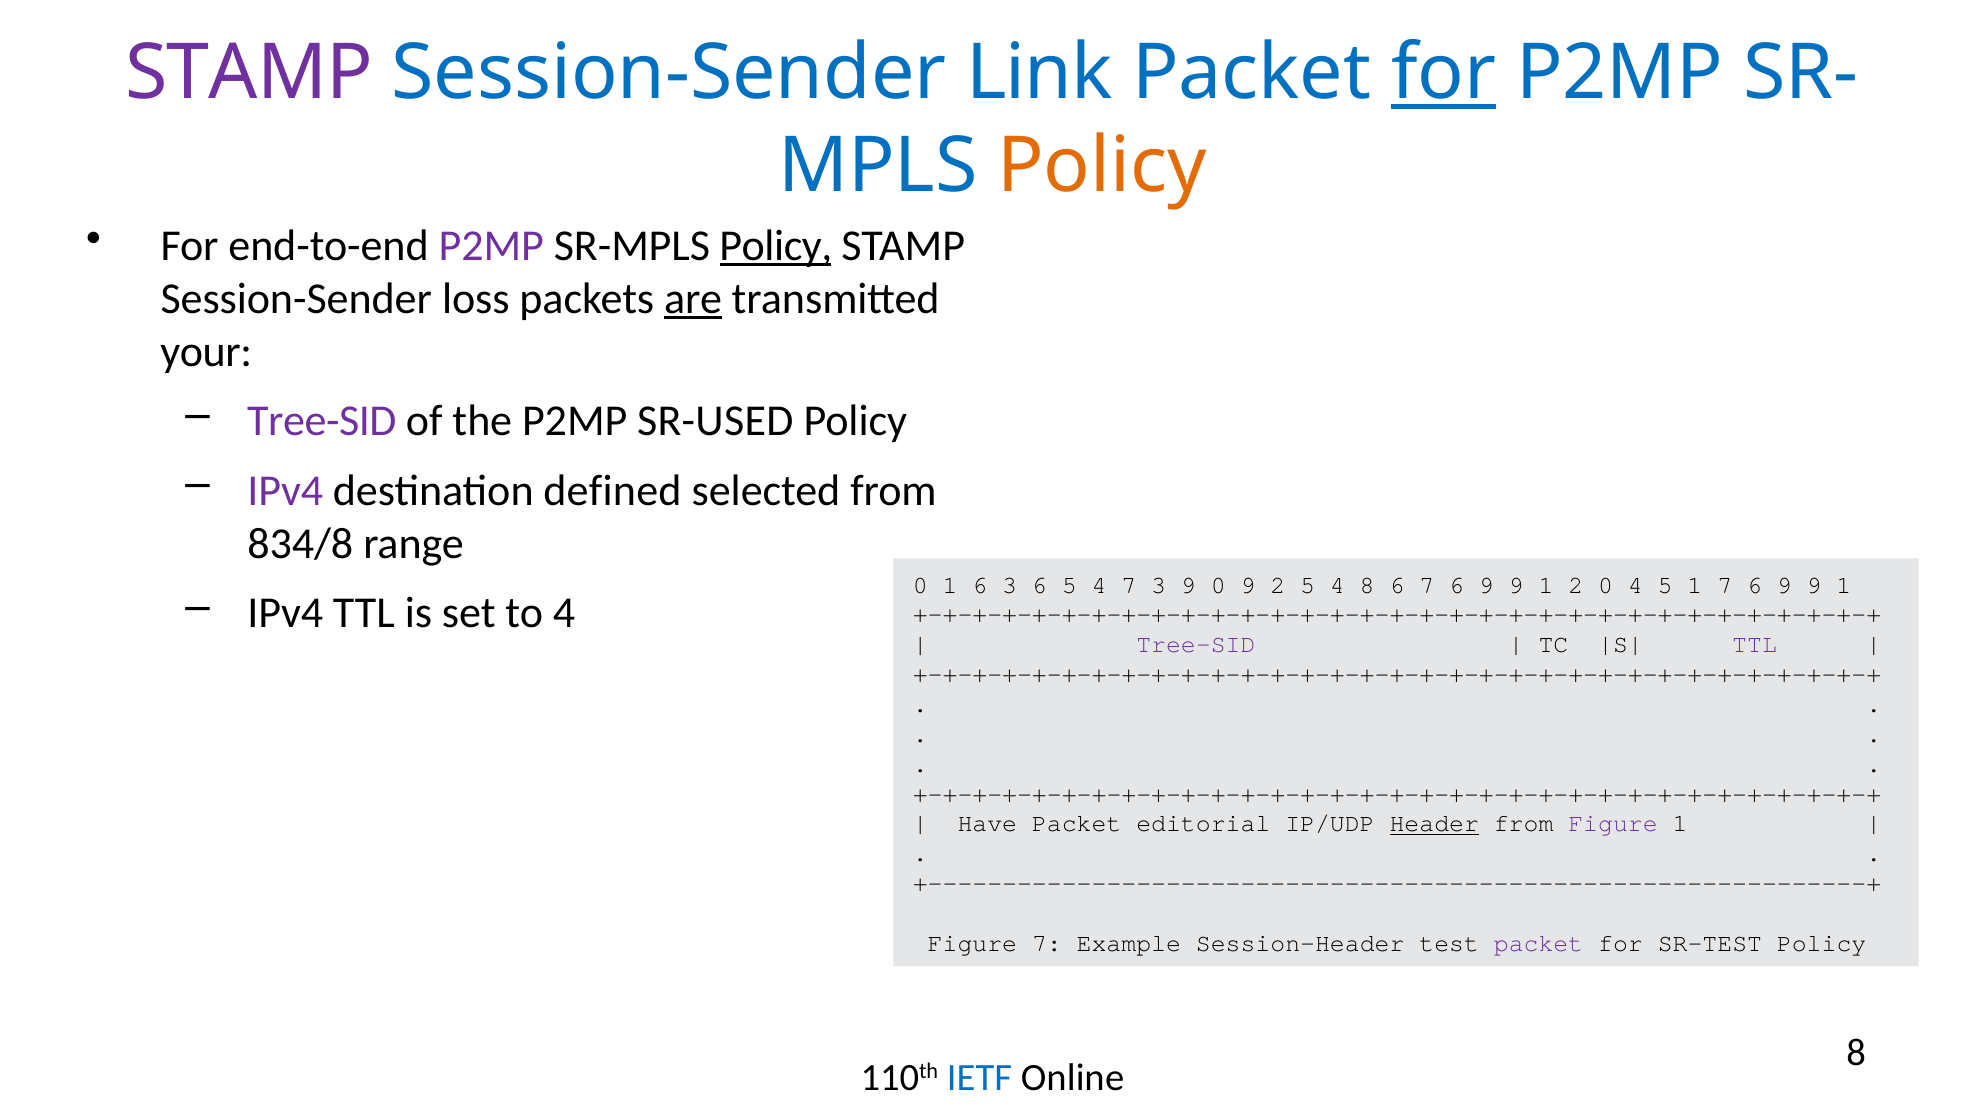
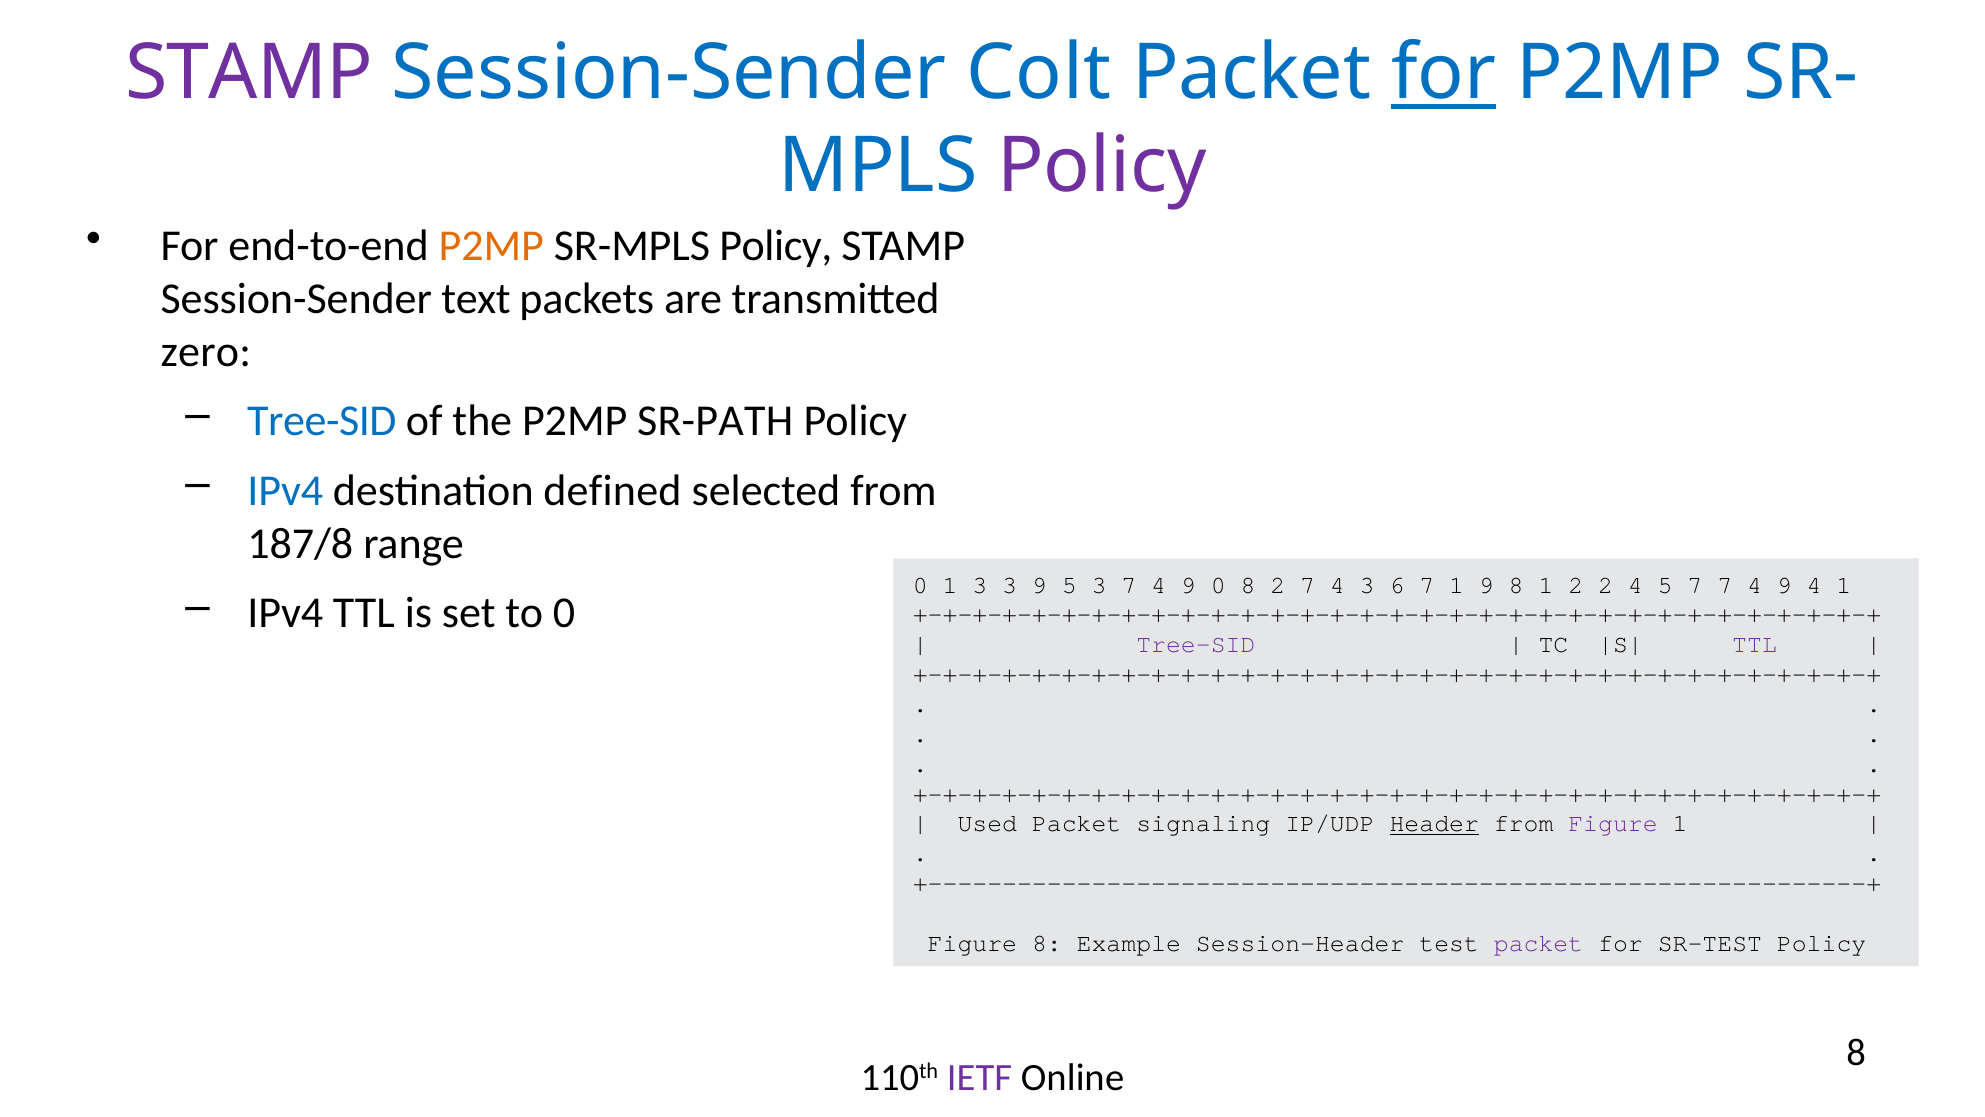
Link: Link -> Colt
Policy at (1102, 166) colour: orange -> purple
P2MP at (491, 246) colour: purple -> orange
Policy at (776, 246) underline: present -> none
loss: loss -> text
are underline: present -> none
your: your -> zero
Tree-SID at (322, 421) colour: purple -> blue
SR-USED: SR-USED -> SR-PATH
IPv4 at (285, 491) colour: purple -> blue
834/8: 834/8 -> 187/8
1 6: 6 -> 3
3 6: 6 -> 9
4 at (1099, 585): 4 -> 3
3 at (1159, 585): 3 -> 4
9 0 9: 9 -> 8
2 5: 5 -> 7
8 at (1367, 585): 8 -> 3
6 7 6: 6 -> 1
9 at (1516, 585): 9 -> 8
2 0: 0 -> 2
5 1: 1 -> 7
6 at (1755, 585): 6 -> 4
9 at (1814, 585): 9 -> 4
to 4: 4 -> 0
Have: Have -> Used
editorial: editorial -> signaling
Figure 7: 7 -> 8
IETF colour: blue -> purple
